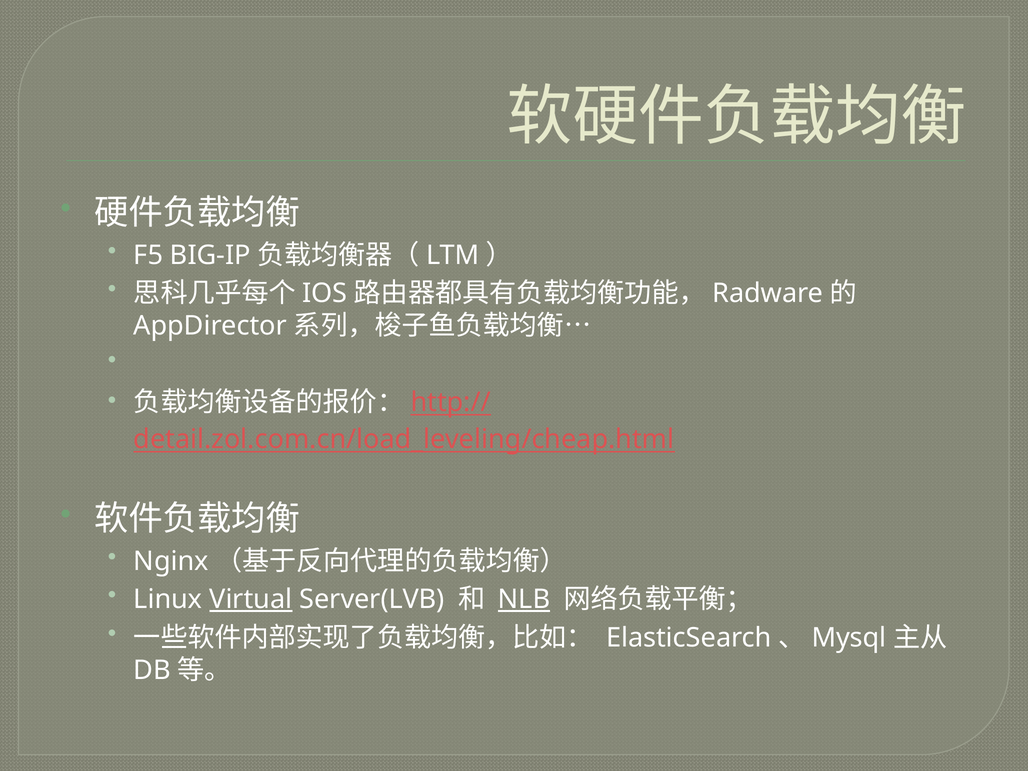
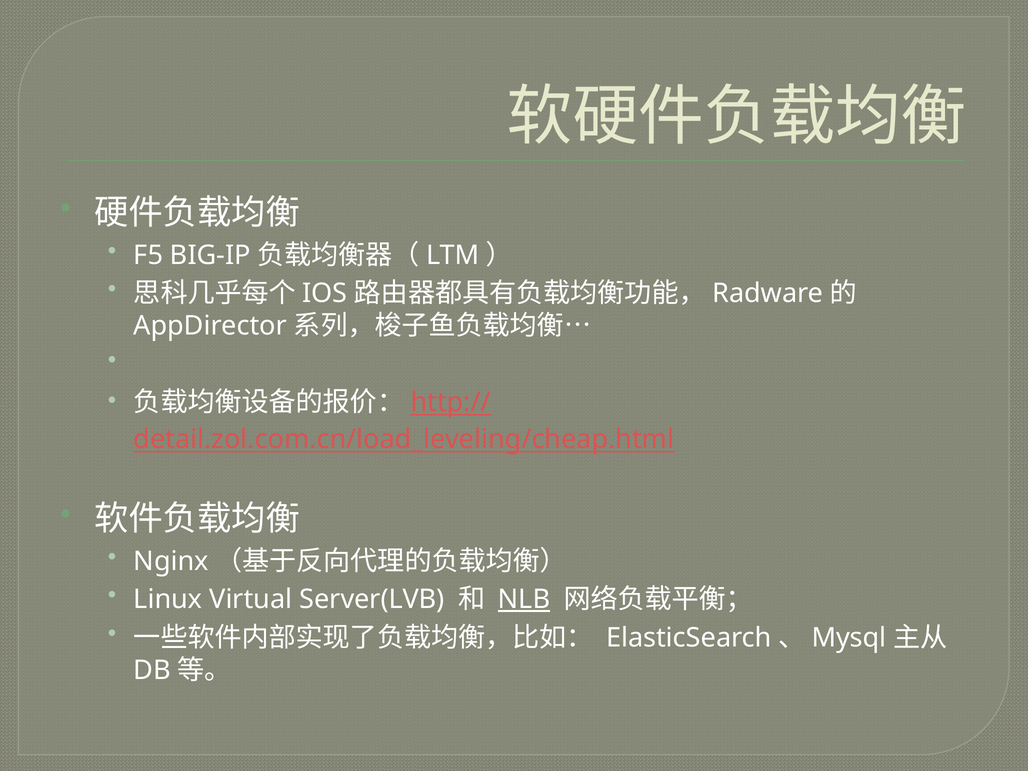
Virtual underline: present -> none
